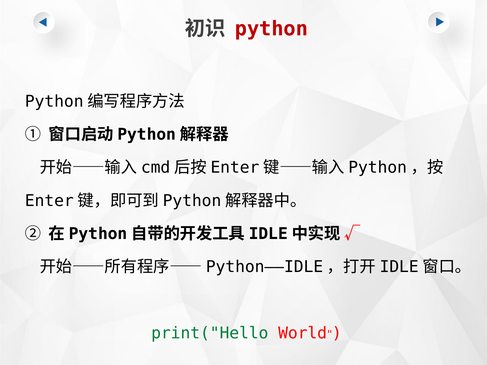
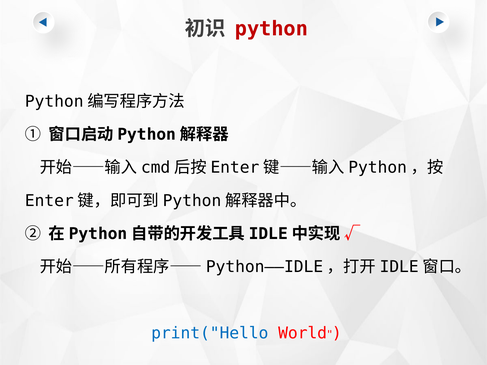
print("Hello colour: green -> blue
